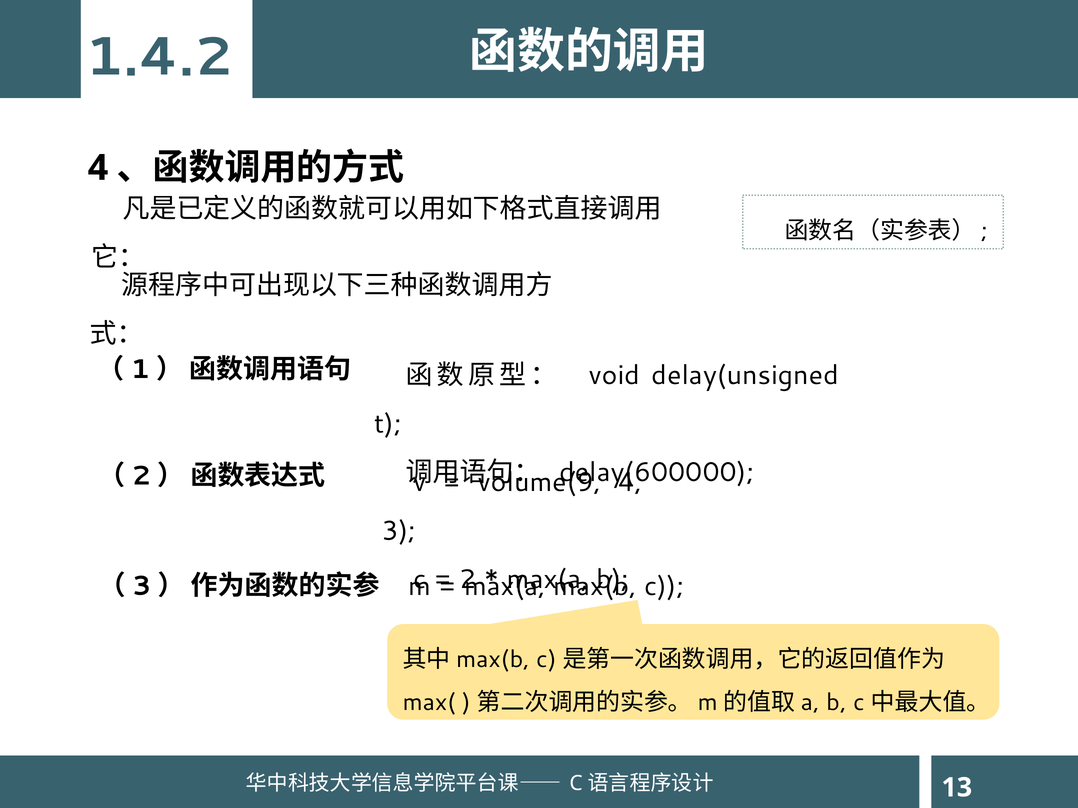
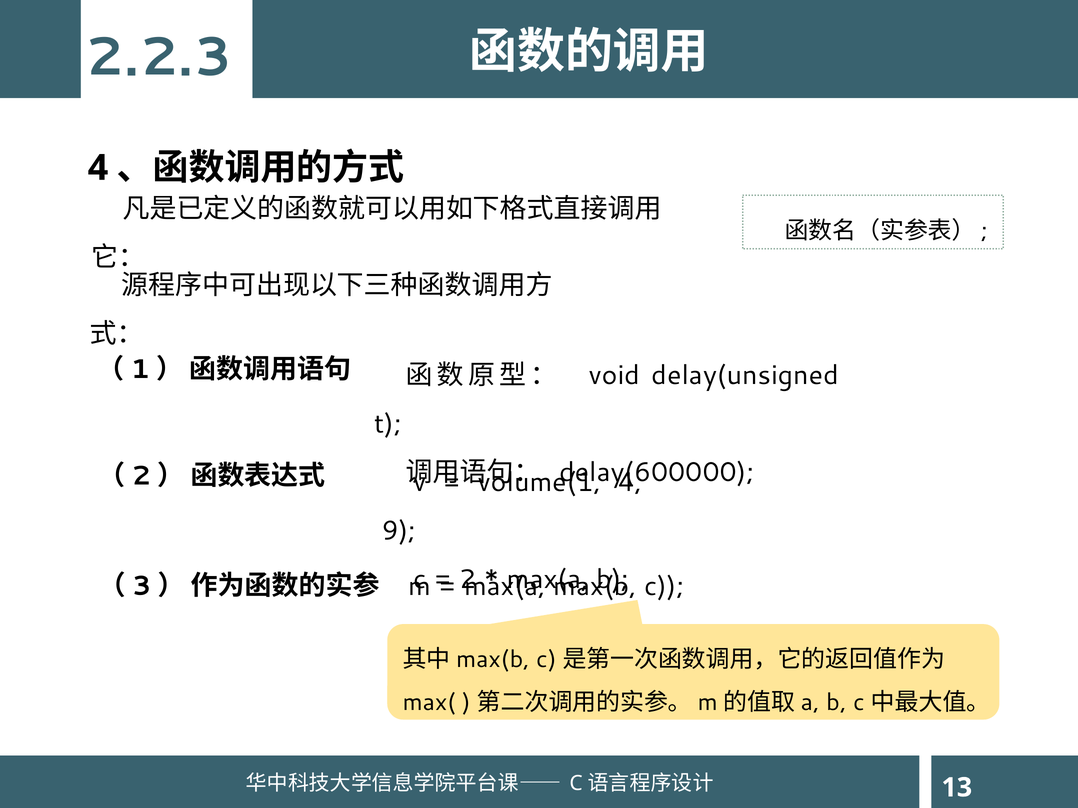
1.4.2: 1.4.2 -> 2.2.3
volume(9: volume(9 -> volume(1
3: 3 -> 9
